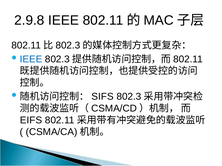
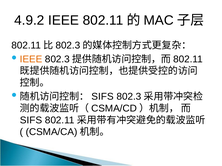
2.9.8: 2.9.8 -> 4.9.2
IEEE at (31, 59) colour: blue -> orange
EIFS at (31, 120): EIFS -> SIFS
